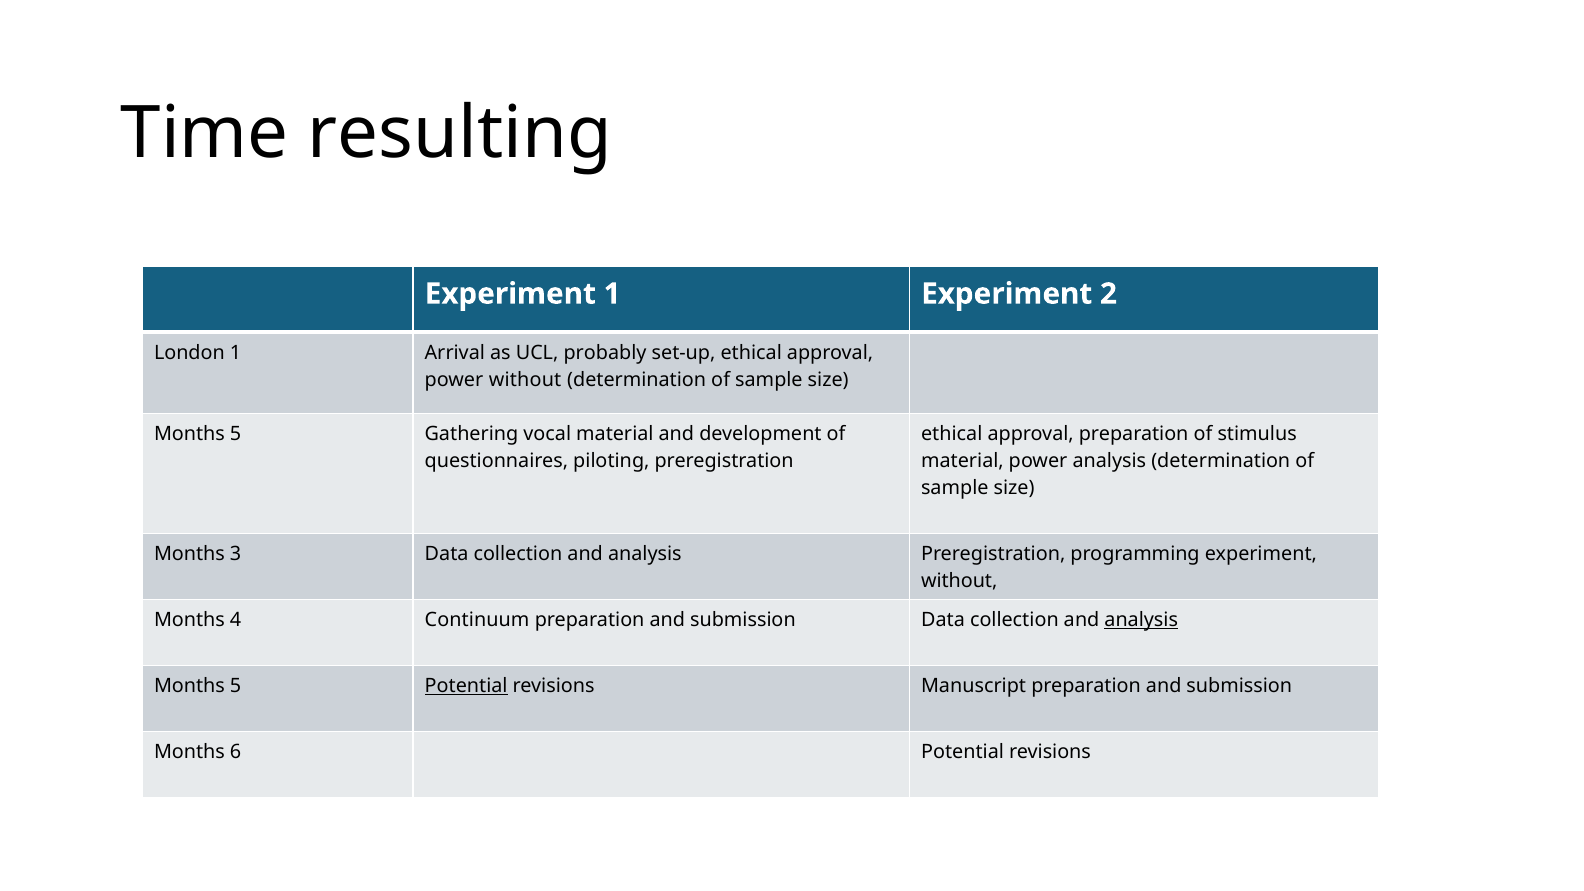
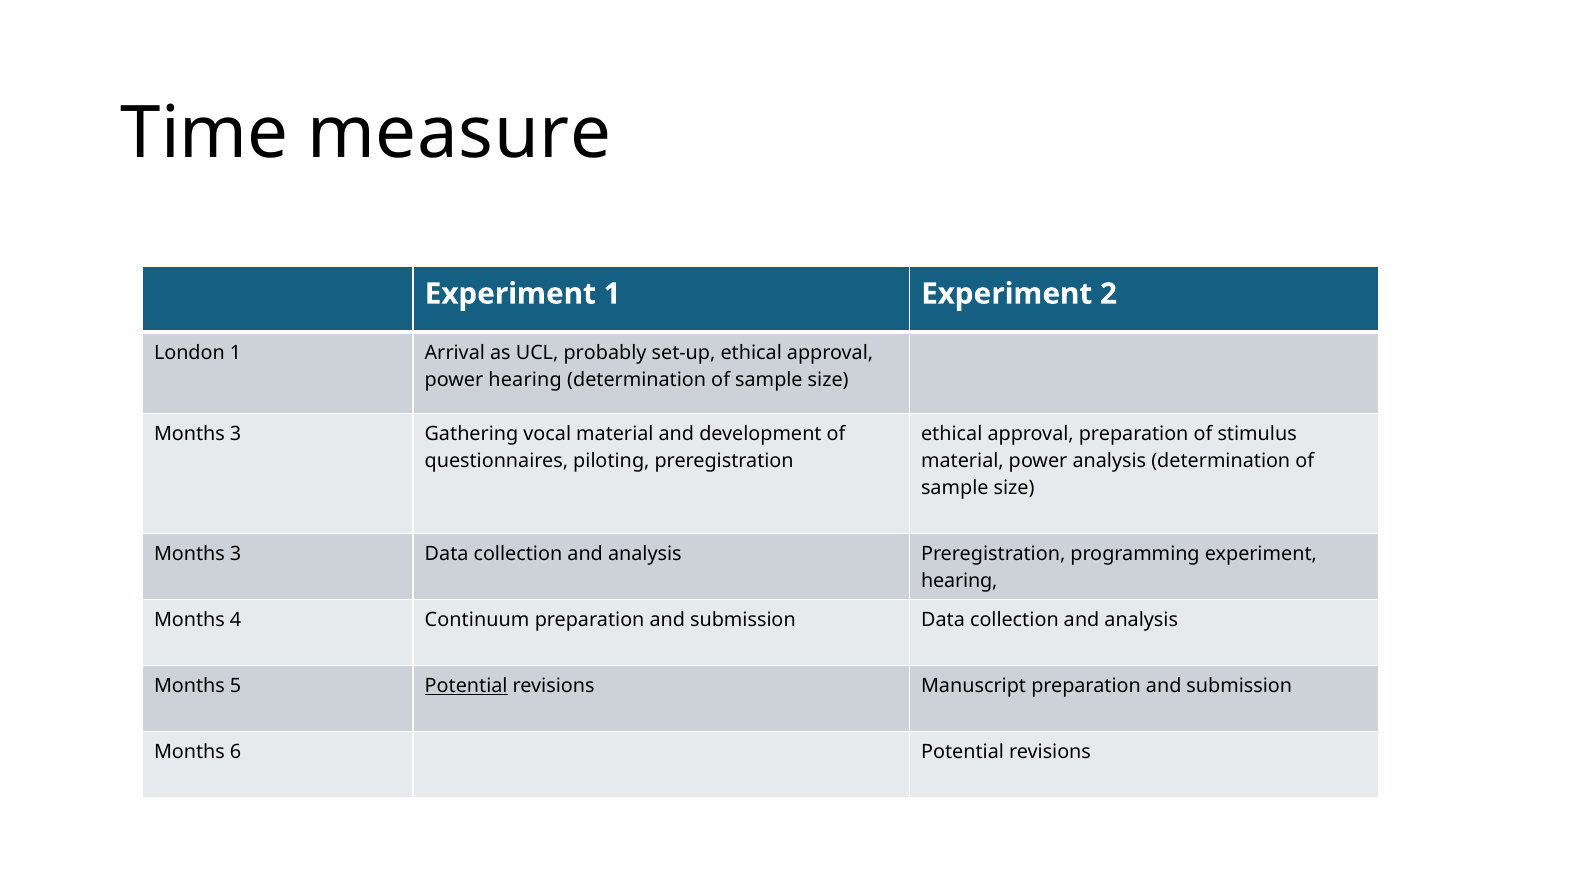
resulting: resulting -> measure
power without: without -> hearing
5 at (236, 434): 5 -> 3
without at (959, 581): without -> hearing
analysis at (1141, 620) underline: present -> none
